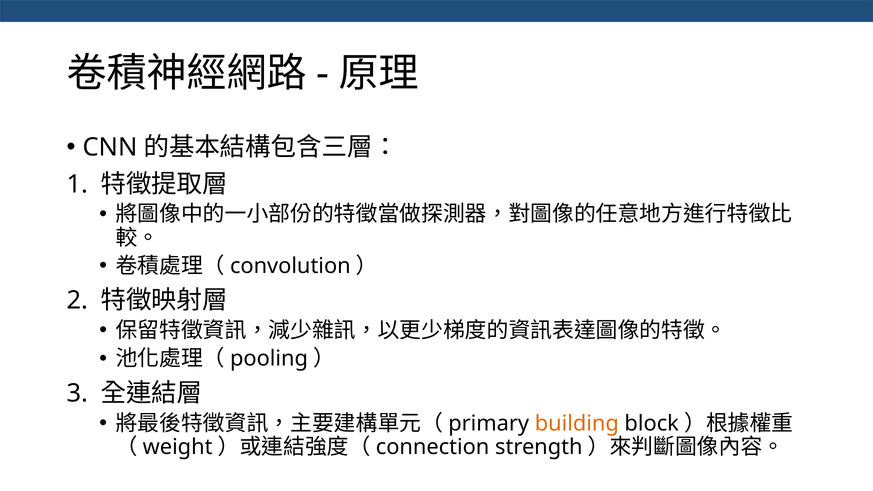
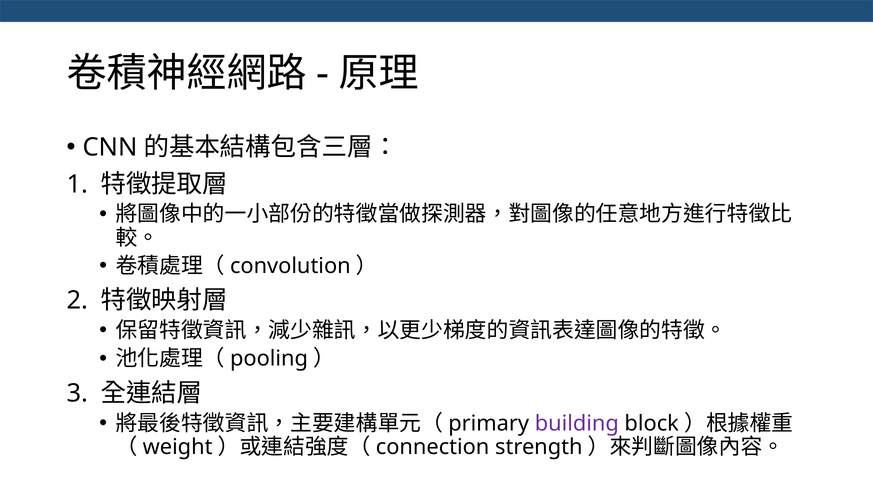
building colour: orange -> purple
